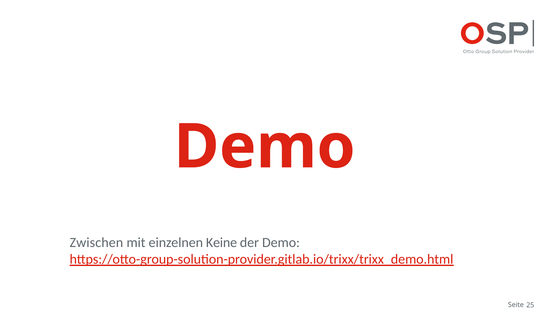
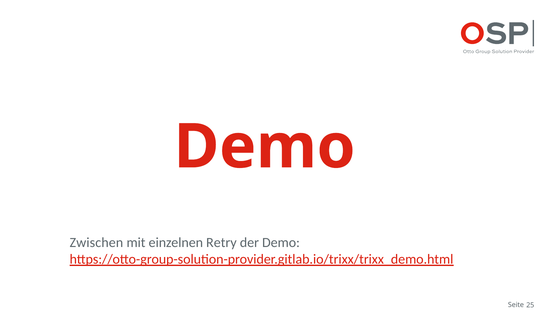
Keine: Keine -> Retry
